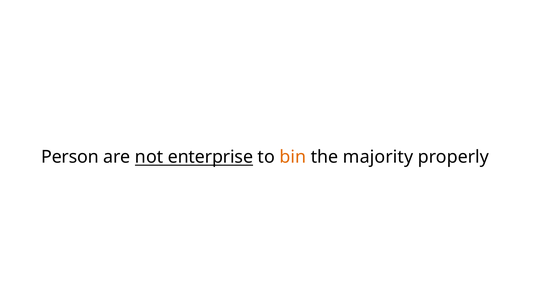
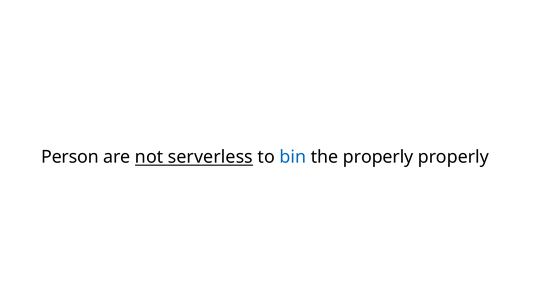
enterprise: enterprise -> serverless
bin colour: orange -> blue
the majority: majority -> properly
